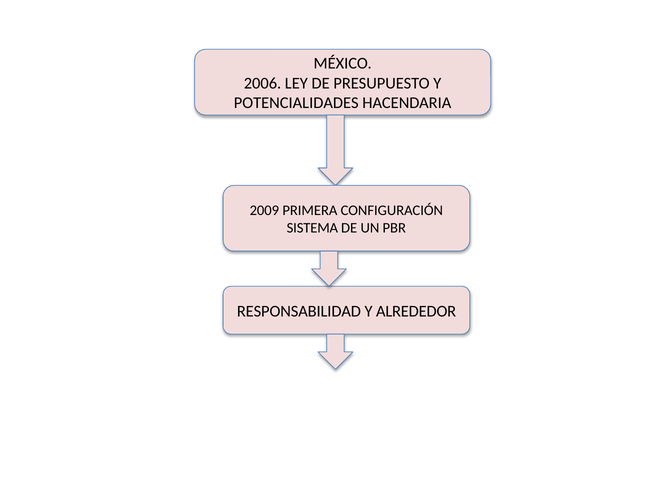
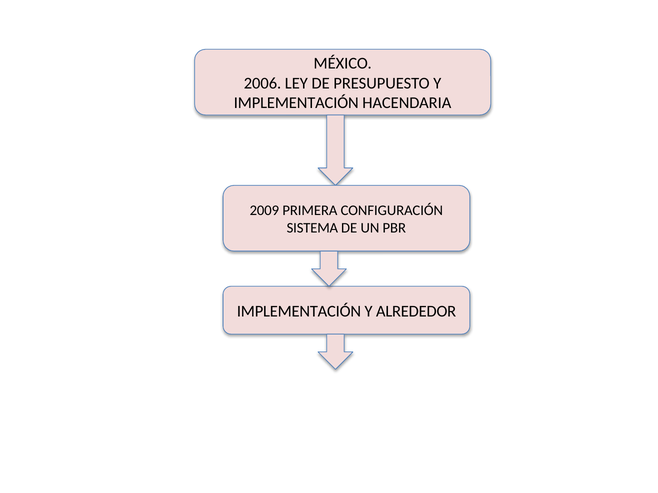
POTENCIALIDADES at (296, 103): POTENCIALIDADES -> IMPLEMENTACIÓN
RESPONSABILIDAD at (299, 312): RESPONSABILIDAD -> IMPLEMENTACIÓN
